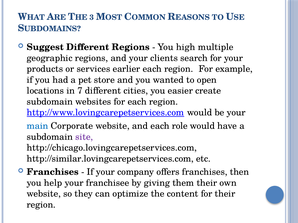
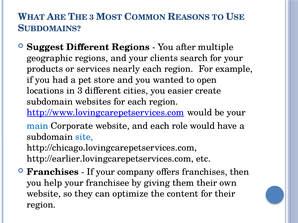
high: high -> after
earlier: earlier -> nearly
in 7: 7 -> 3
site colour: purple -> blue
http://similar.lovingcarepetservices.com: http://similar.lovingcarepetservices.com -> http://earlier.lovingcarepetservices.com
